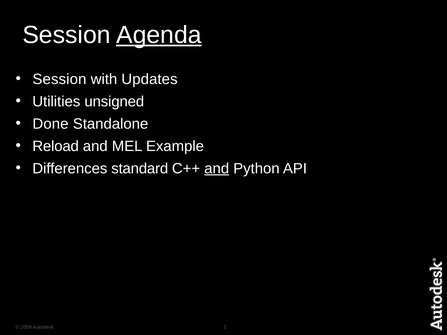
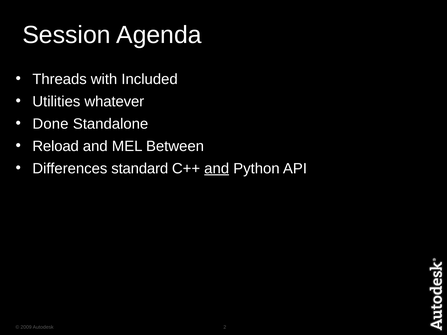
Agenda underline: present -> none
Session at (59, 79): Session -> Threads
Updates: Updates -> Included
unsigned: unsigned -> whatever
Example: Example -> Between
